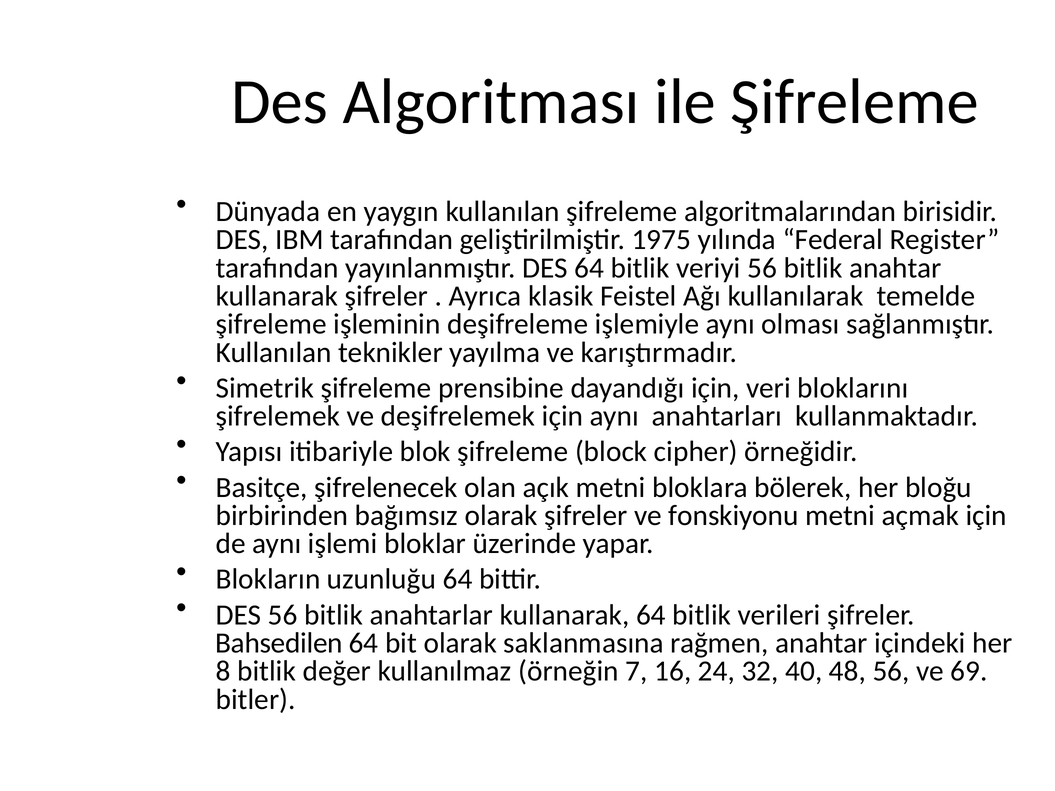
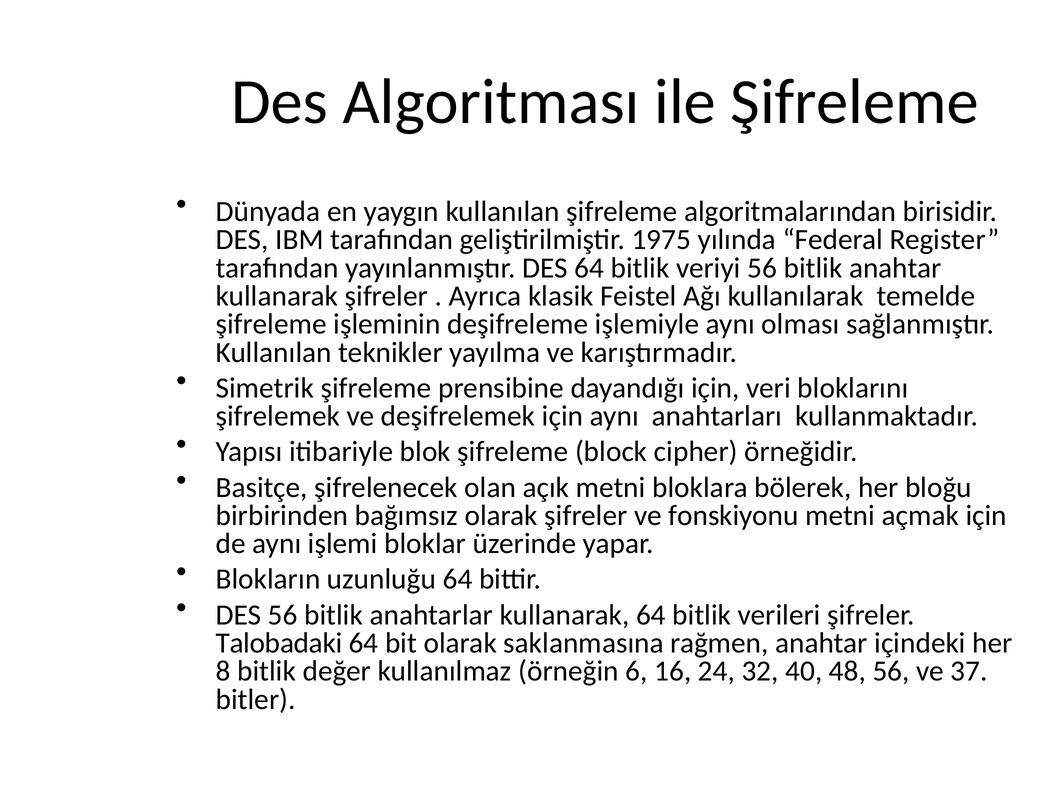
Bahsedilen: Bahsedilen -> Talobadaki
7: 7 -> 6
69: 69 -> 37
